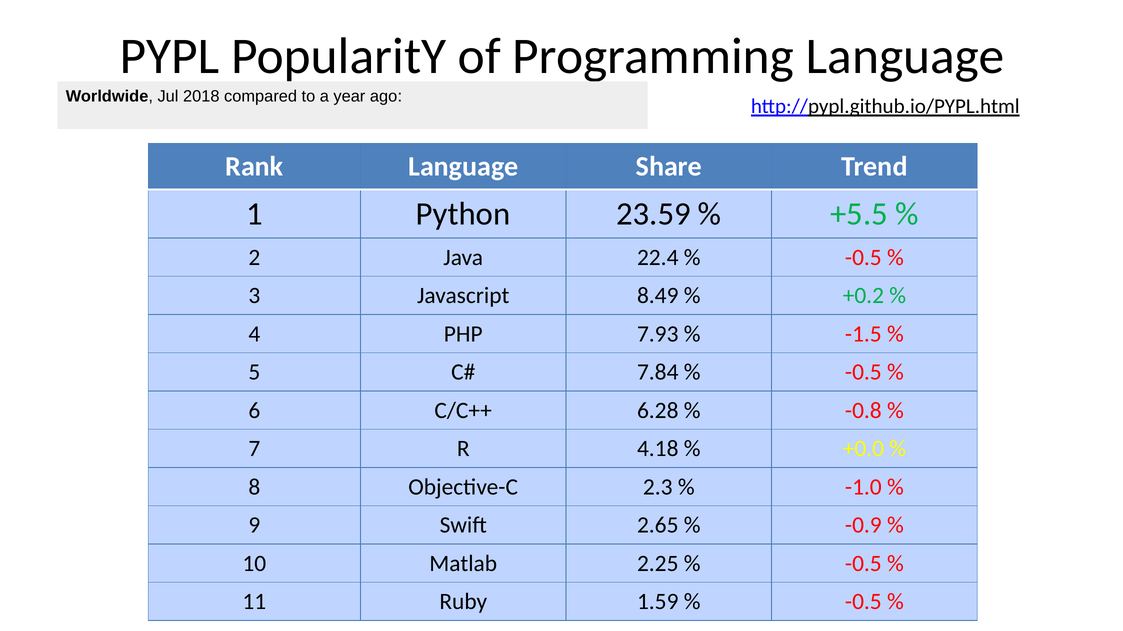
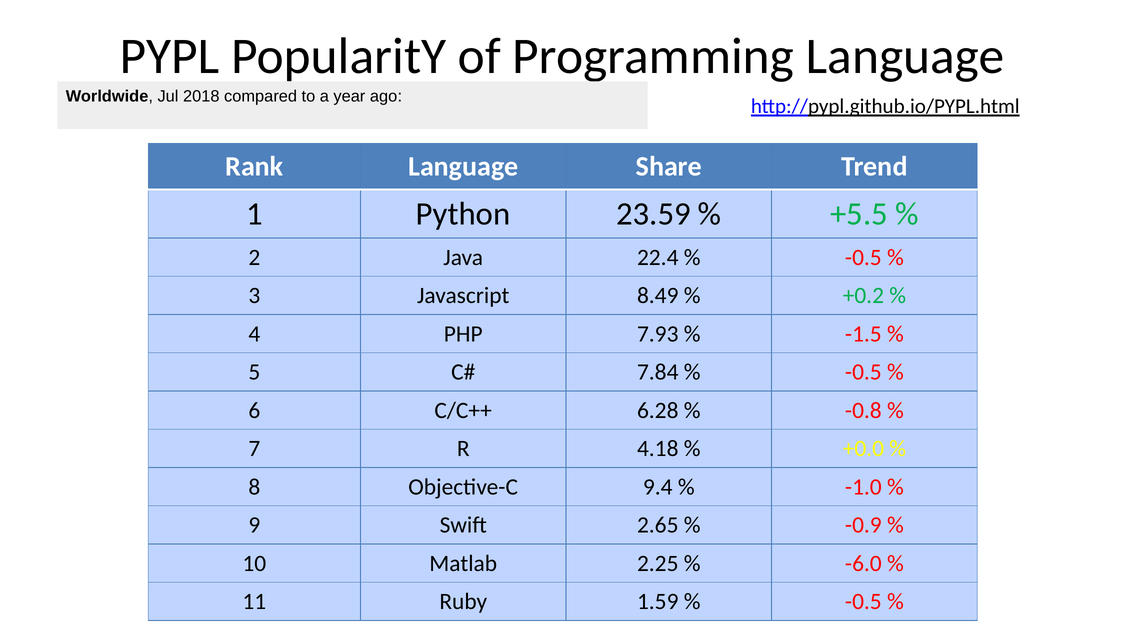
2.3: 2.3 -> 9.4
-0.5 at (863, 564): -0.5 -> -6.0
